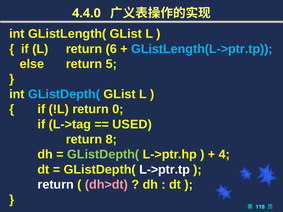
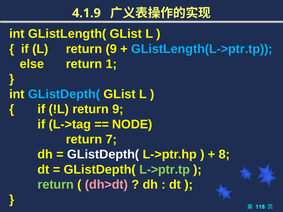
4.4.0: 4.4.0 -> 4.1.9
L return 6: 6 -> 9
5: 5 -> 1
!L return 0: 0 -> 9
USED: USED -> NODE
8: 8 -> 7
GListDepth( at (103, 155) colour: light green -> white
4: 4 -> 8
L->ptr.tp colour: white -> light green
return at (56, 185) colour: white -> light green
